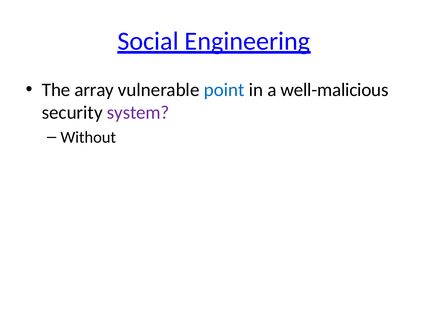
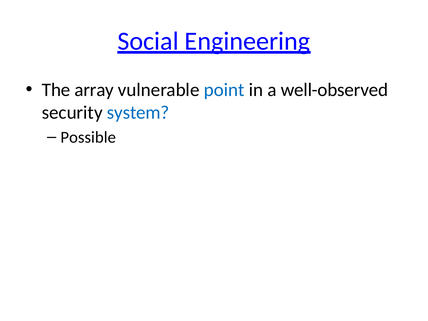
well-malicious: well-malicious -> well-observed
system colour: purple -> blue
Without: Without -> Possible
